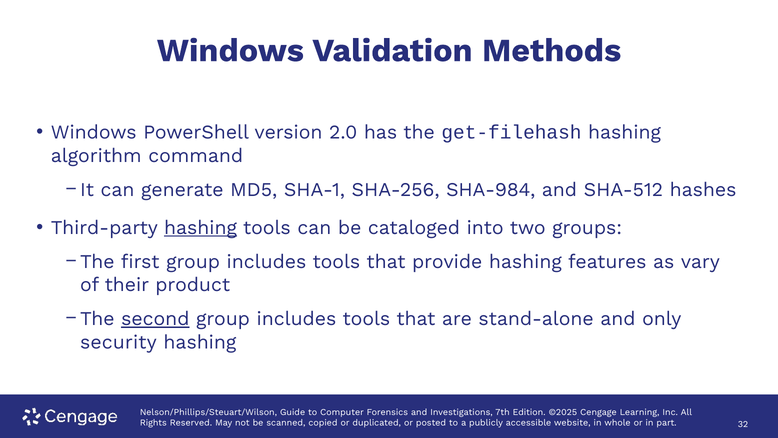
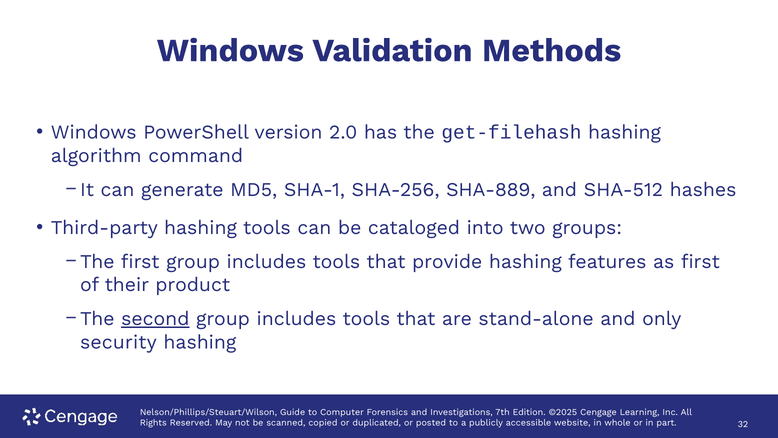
SHA-984: SHA-984 -> SHA-889
hashing at (200, 228) underline: present -> none
as vary: vary -> first
